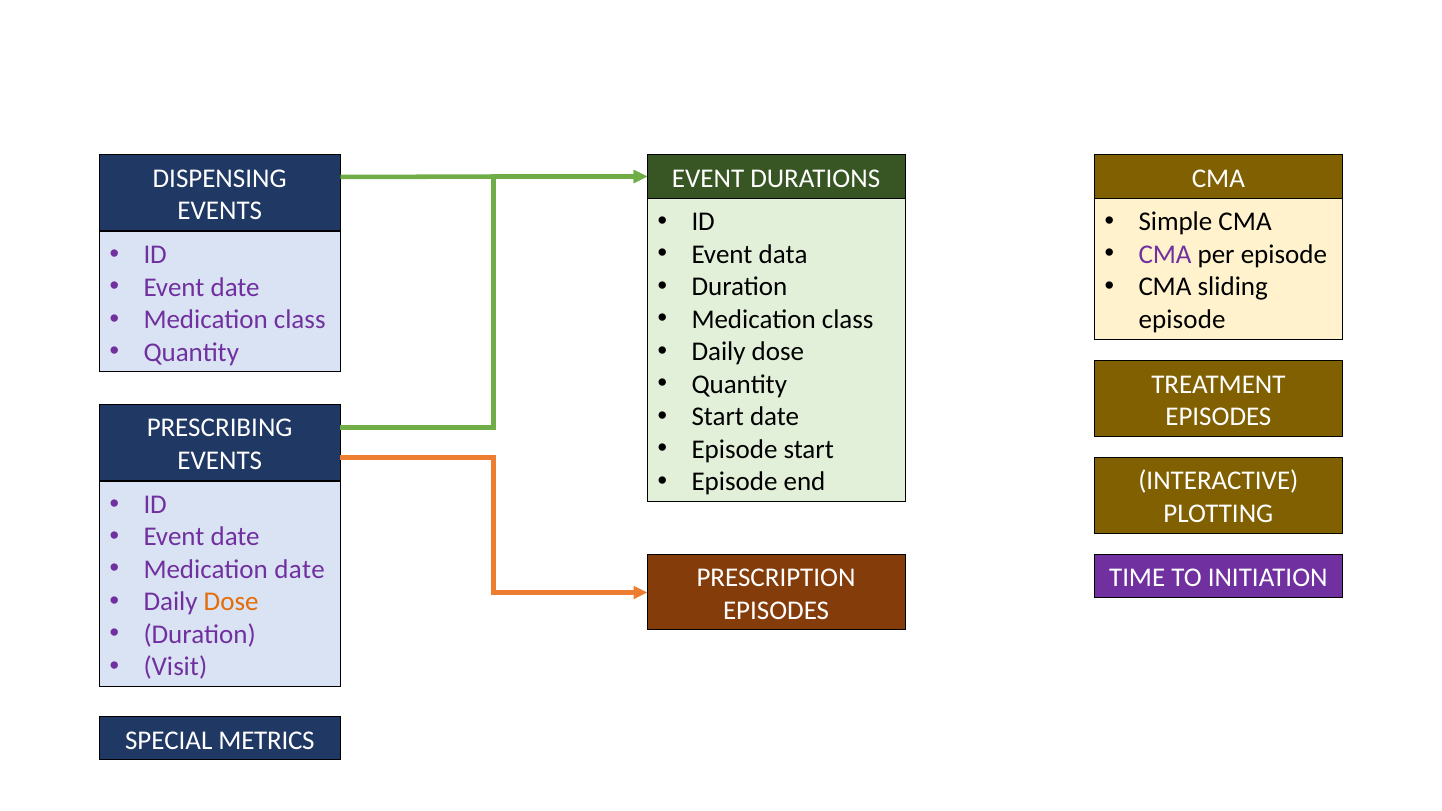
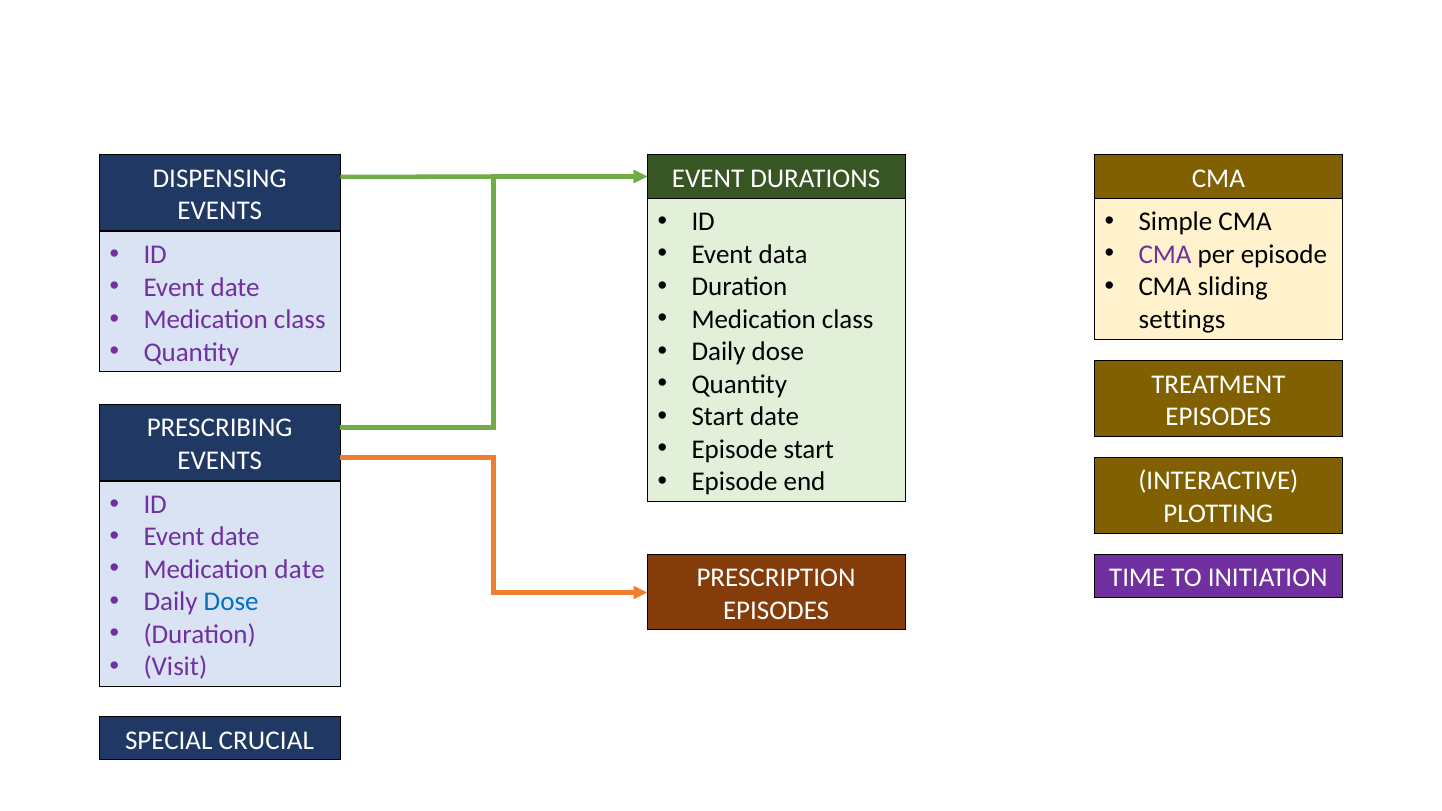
episode at (1182, 319): episode -> settings
Dose at (231, 602) colour: orange -> blue
METRICS: METRICS -> CRUCIAL
